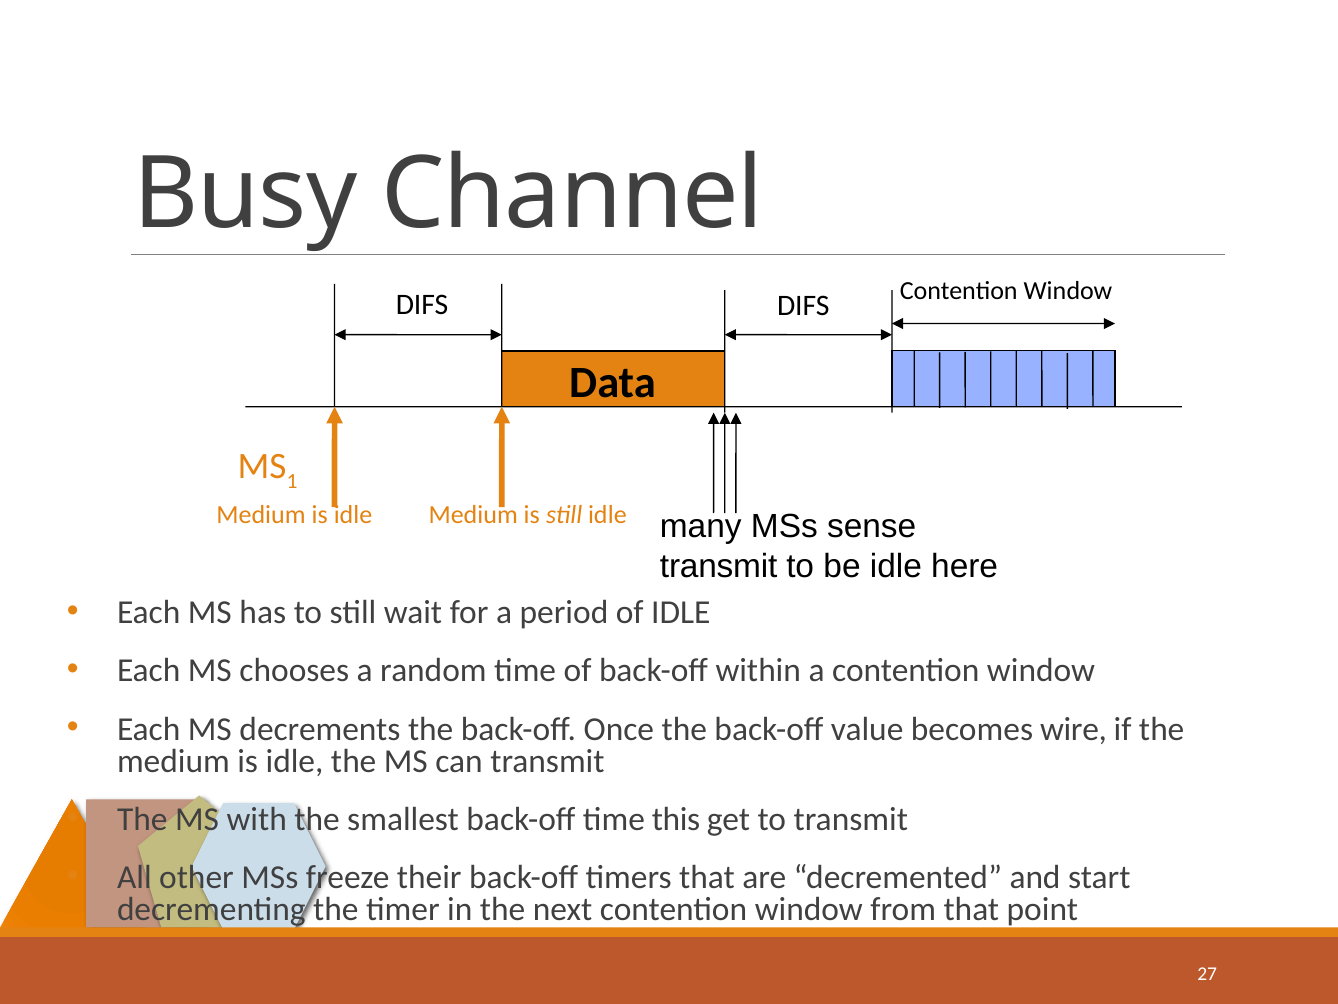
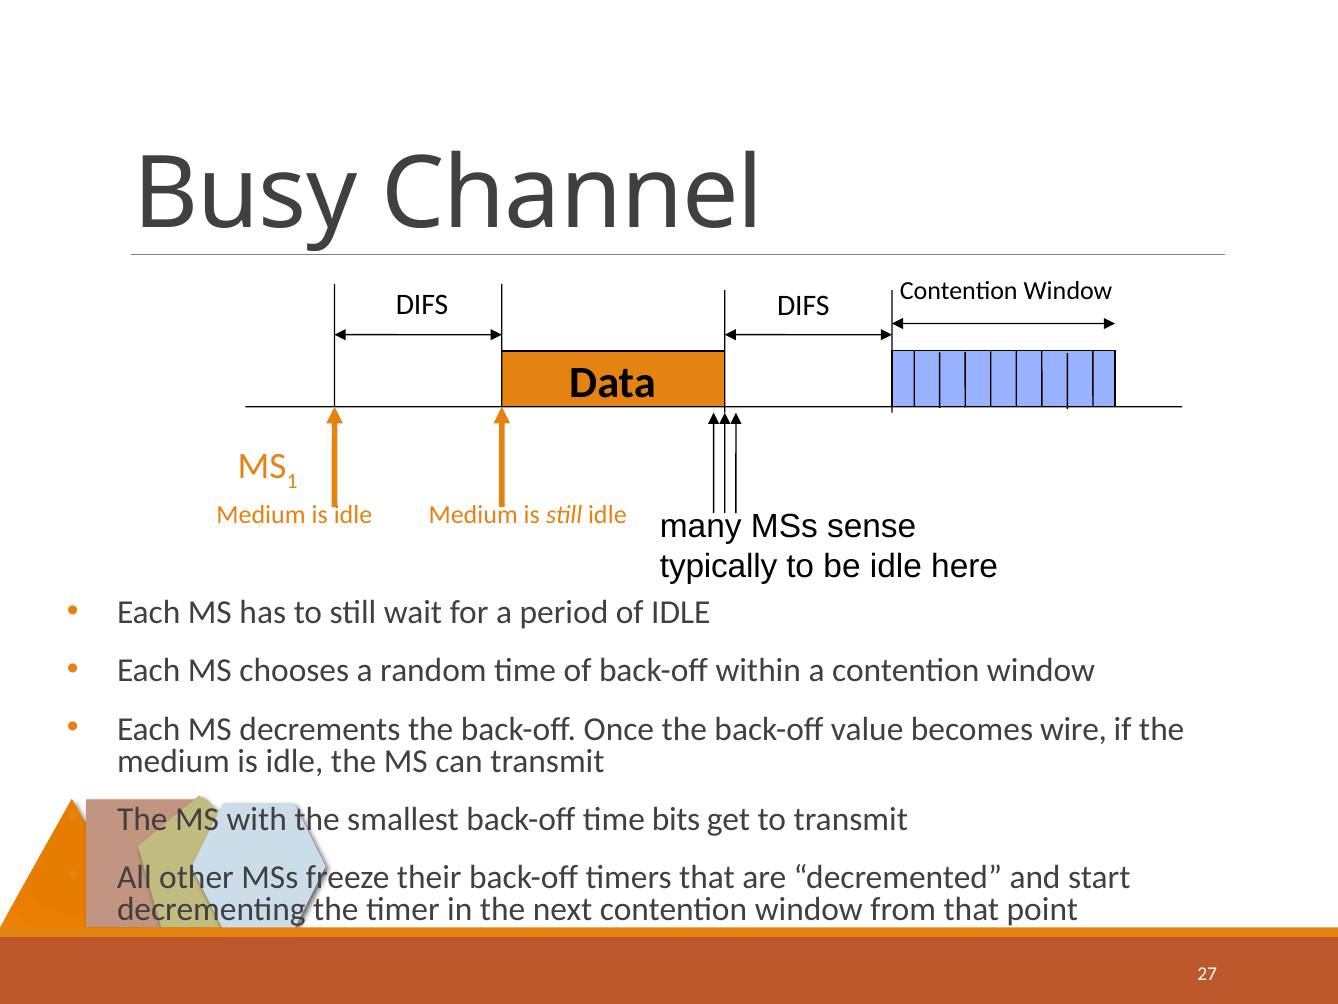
transmit at (719, 566): transmit -> typically
this: this -> bits
